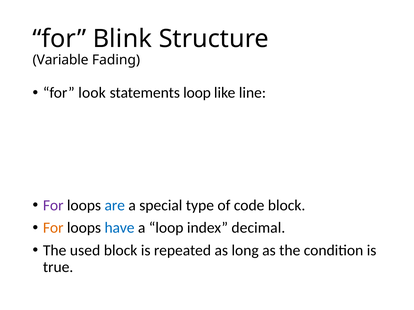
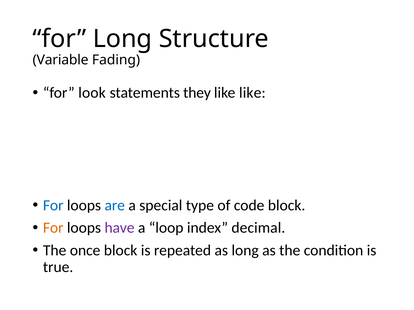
for Blink: Blink -> Long
statements loop: loop -> they
like line: line -> like
For at (53, 206) colour: purple -> blue
have colour: blue -> purple
used: used -> once
